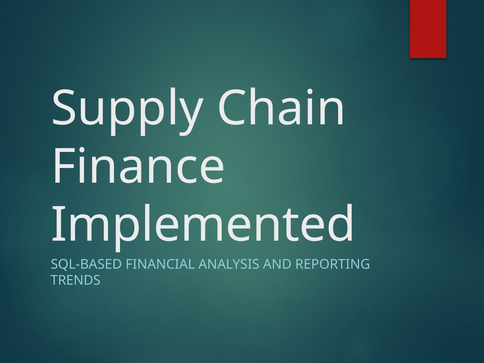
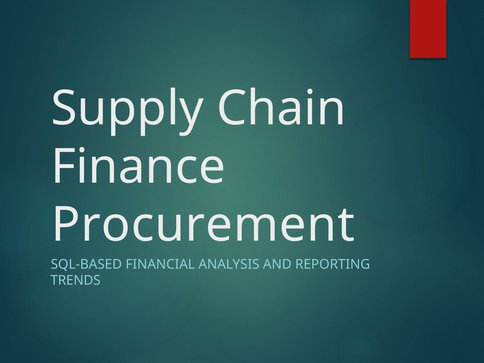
Implemented: Implemented -> Procurement
